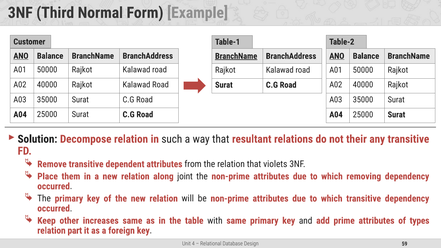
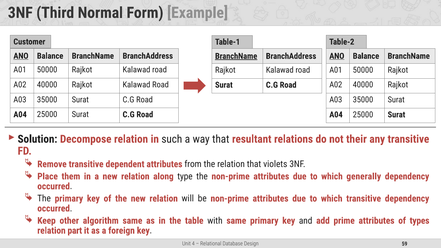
joint: joint -> type
removing: removing -> generally
increases: increases -> algorithm
